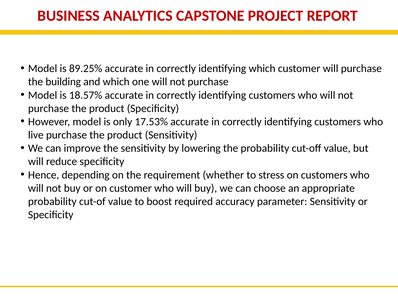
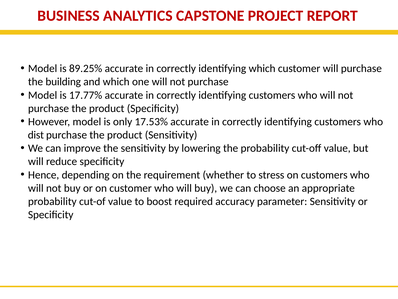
18.57%: 18.57% -> 17.77%
live: live -> dist
